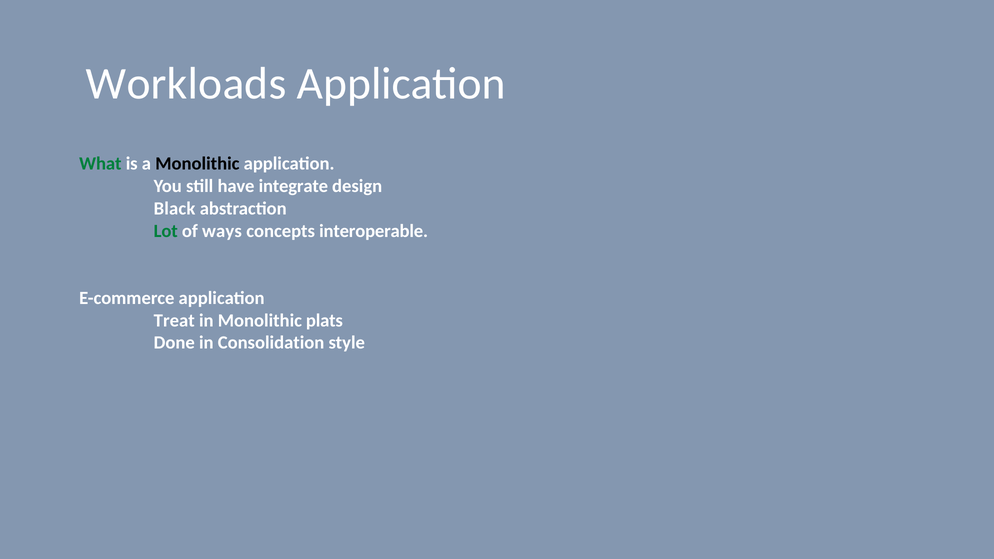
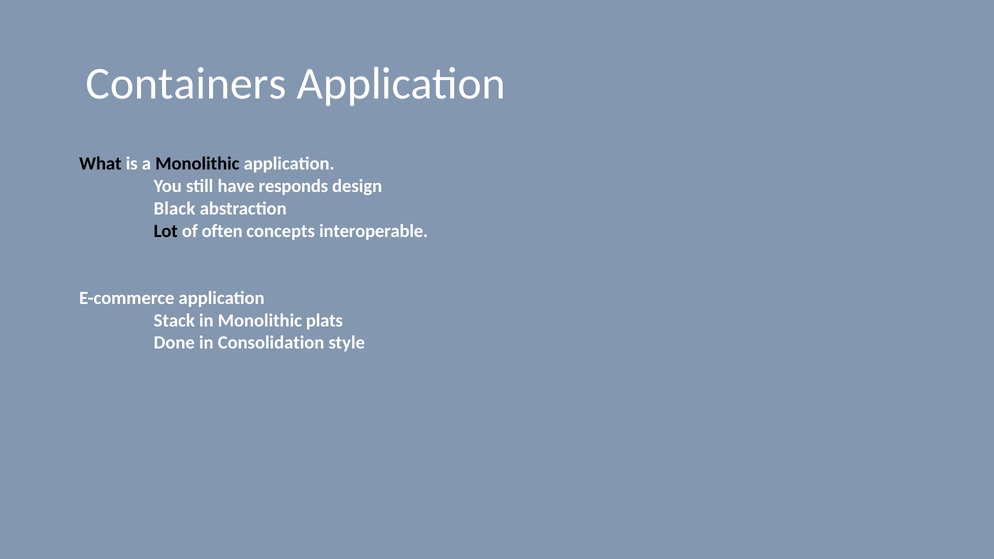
Workloads: Workloads -> Containers
What colour: green -> black
integrate: integrate -> responds
Lot colour: green -> black
ways: ways -> often
Treat: Treat -> Stack
